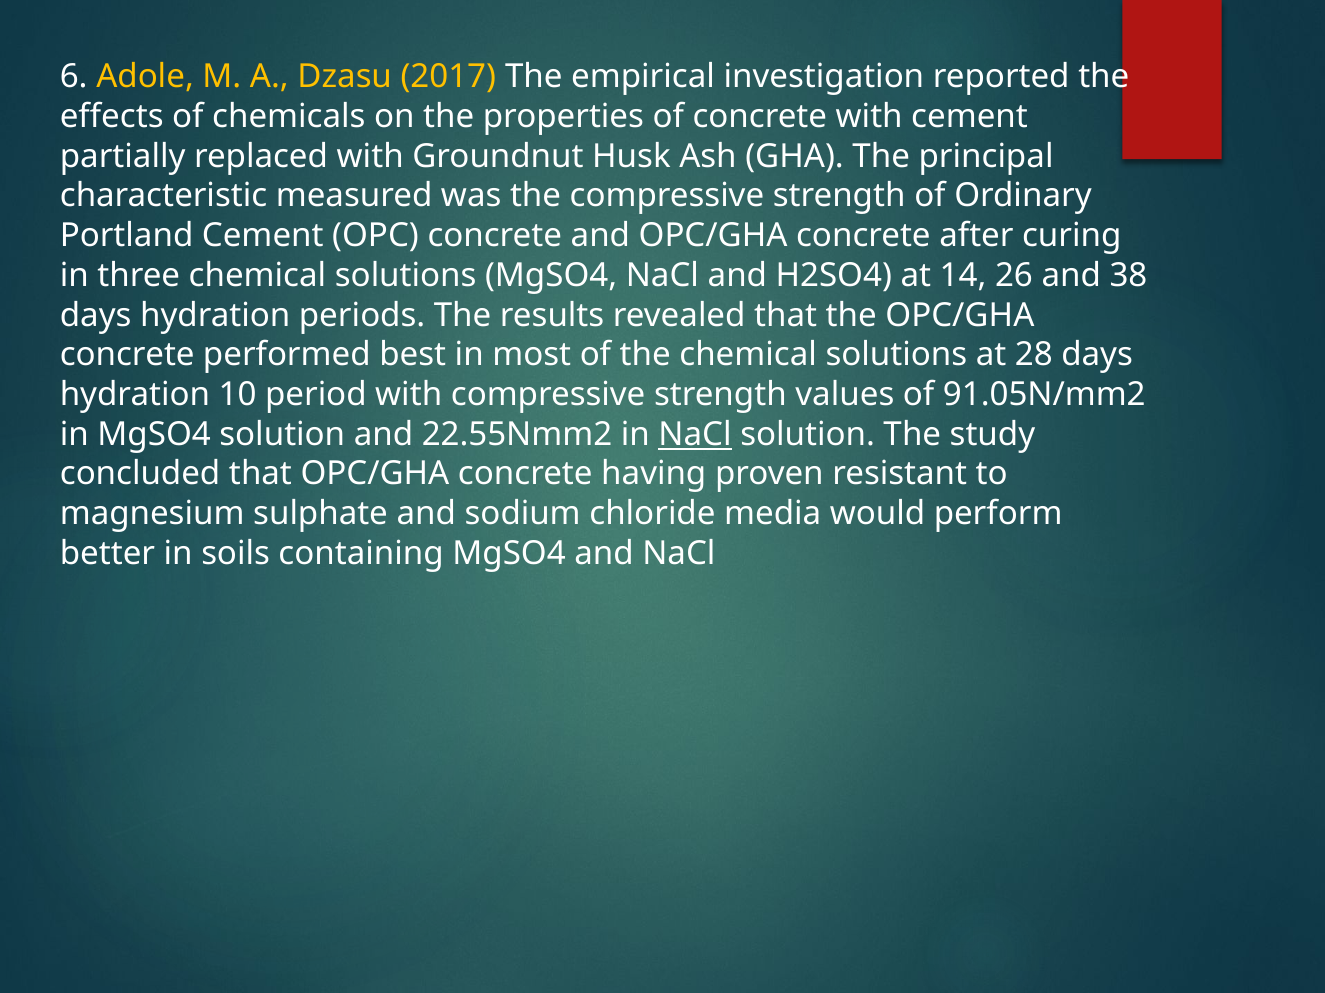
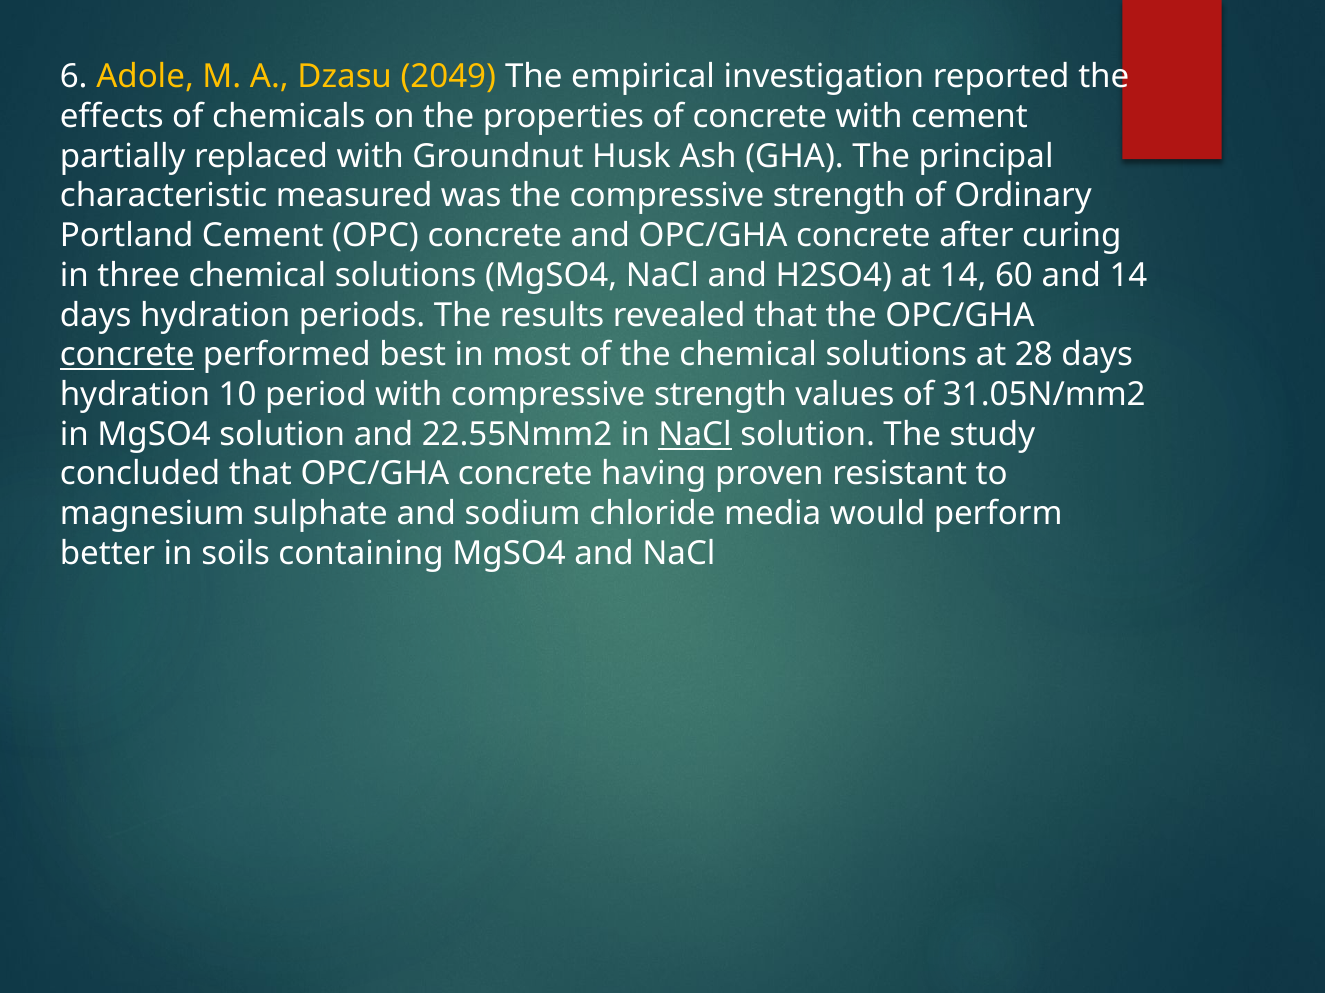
2017: 2017 -> 2049
26: 26 -> 60
and 38: 38 -> 14
concrete at (127, 355) underline: none -> present
91.05N/mm2: 91.05N/mm2 -> 31.05N/mm2
